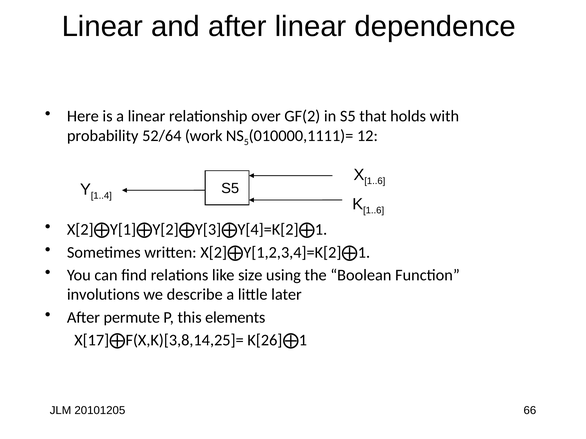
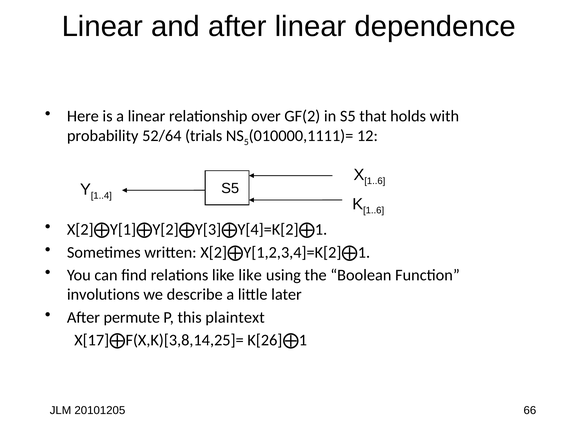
work: work -> trials
like size: size -> like
elements: elements -> plaintext
